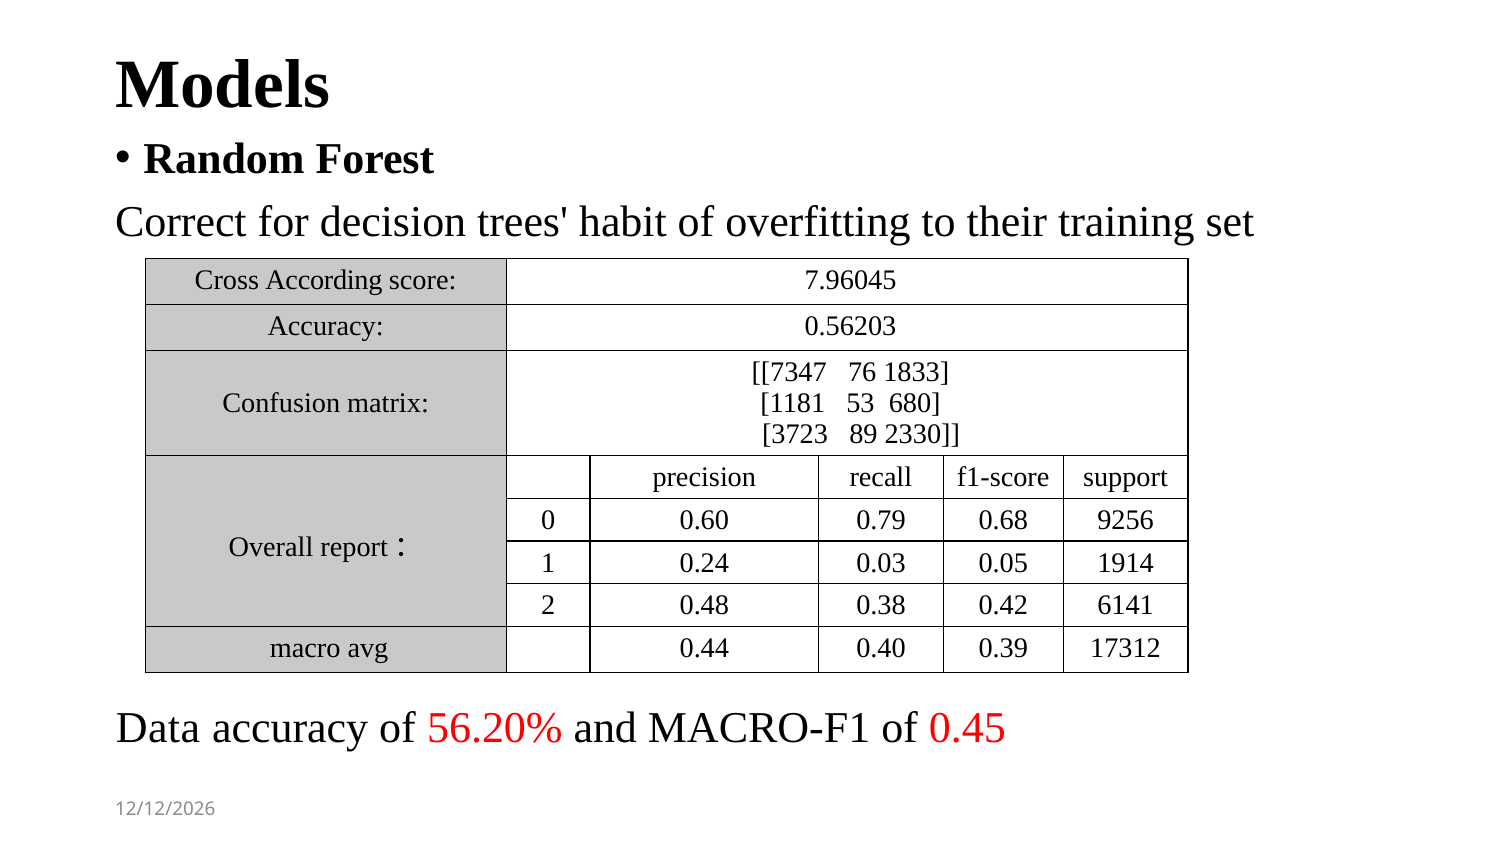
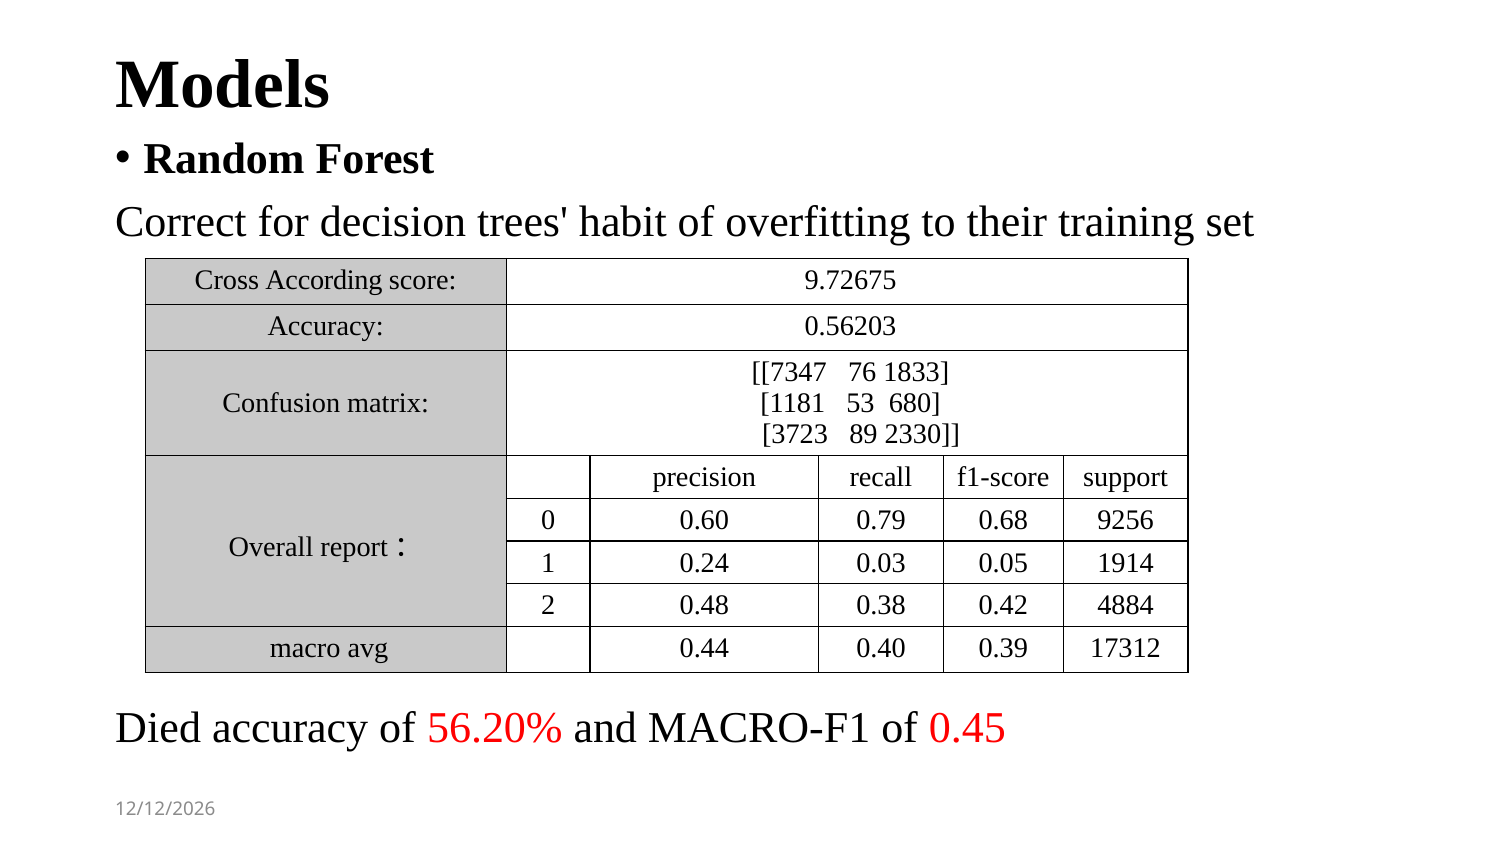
7.96045: 7.96045 -> 9.72675
6141: 6141 -> 4884
Data: Data -> Died
